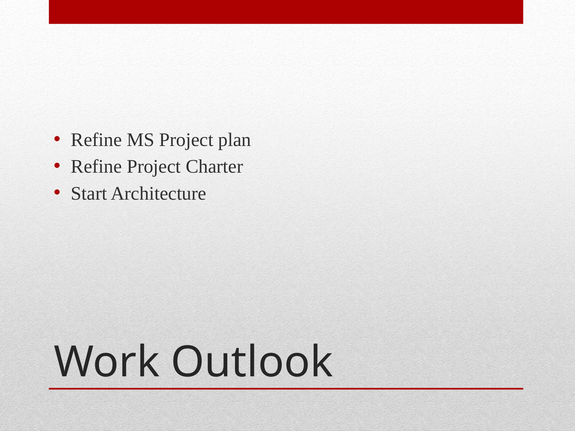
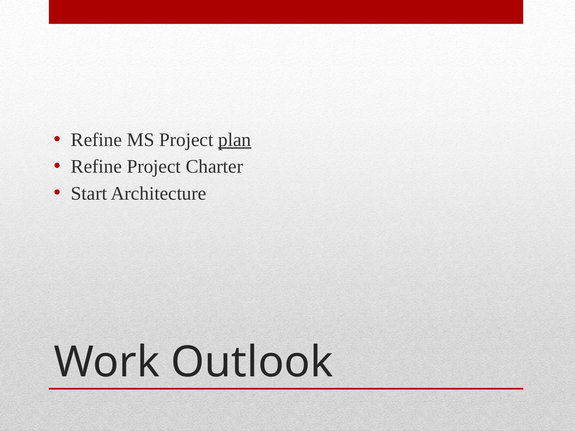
plan underline: none -> present
